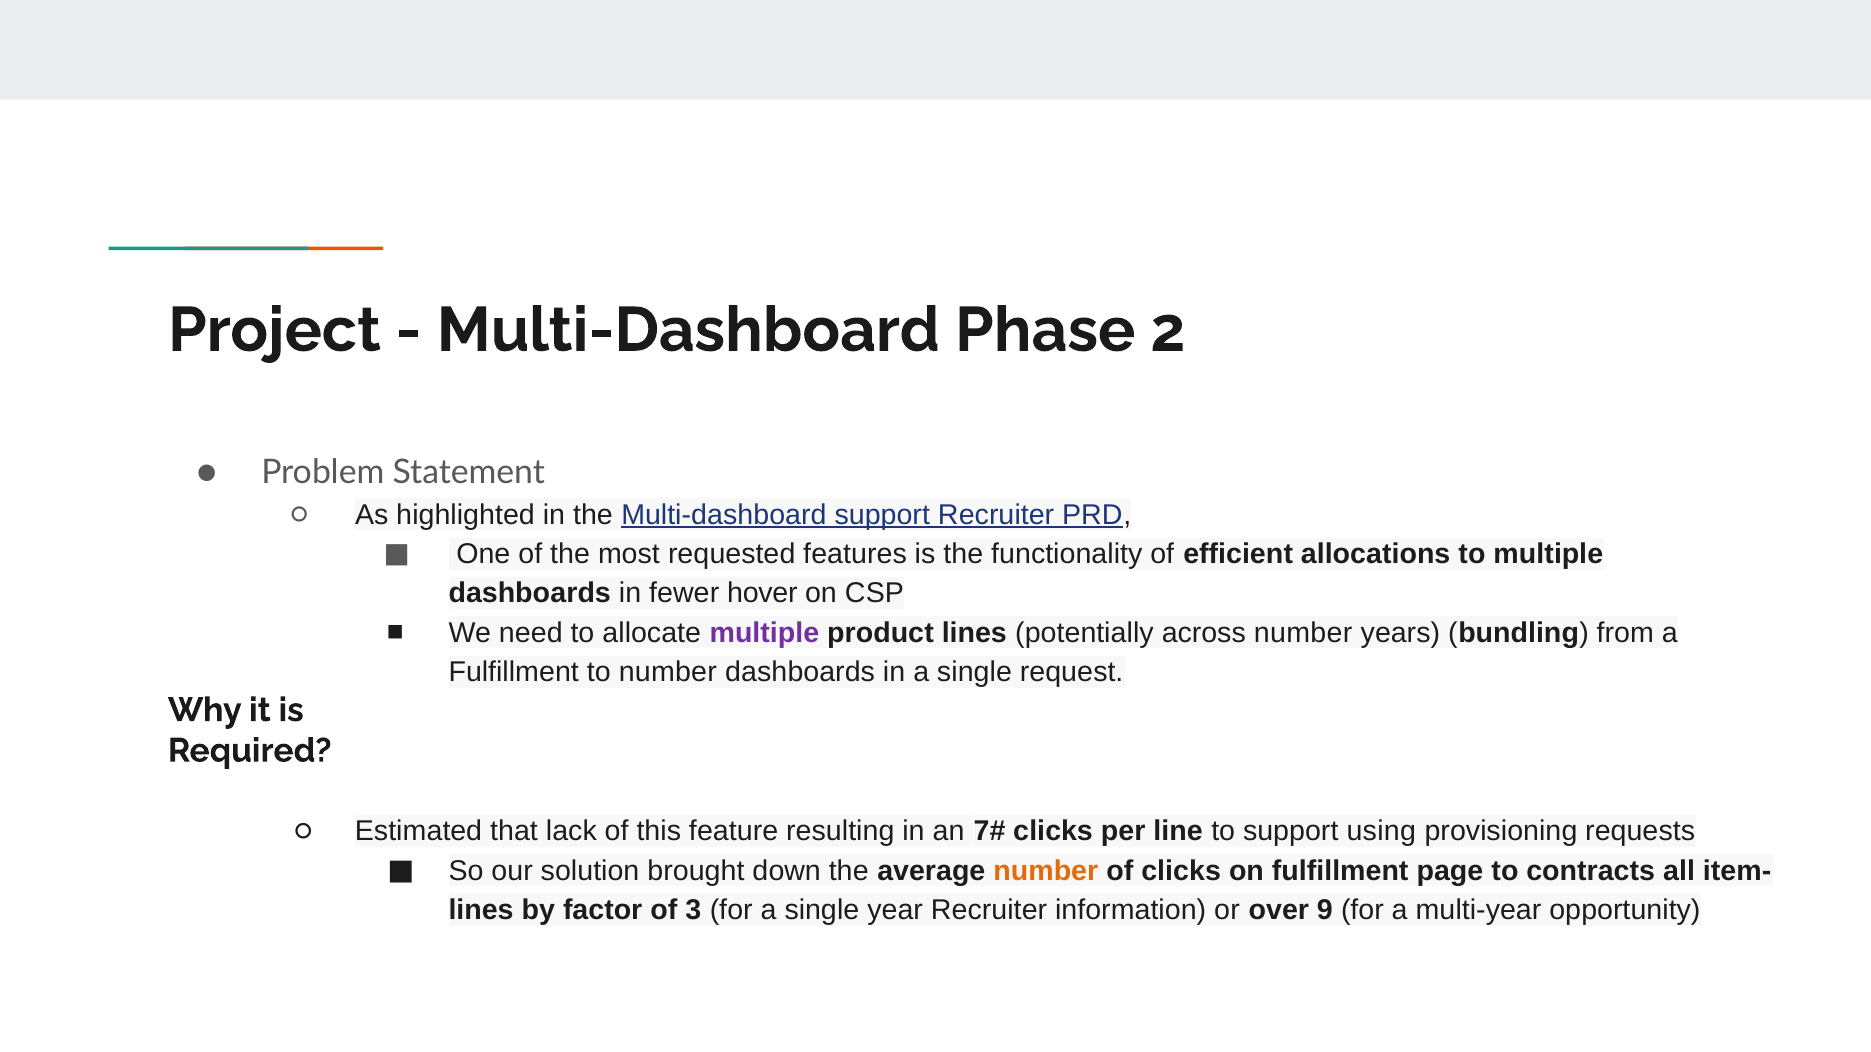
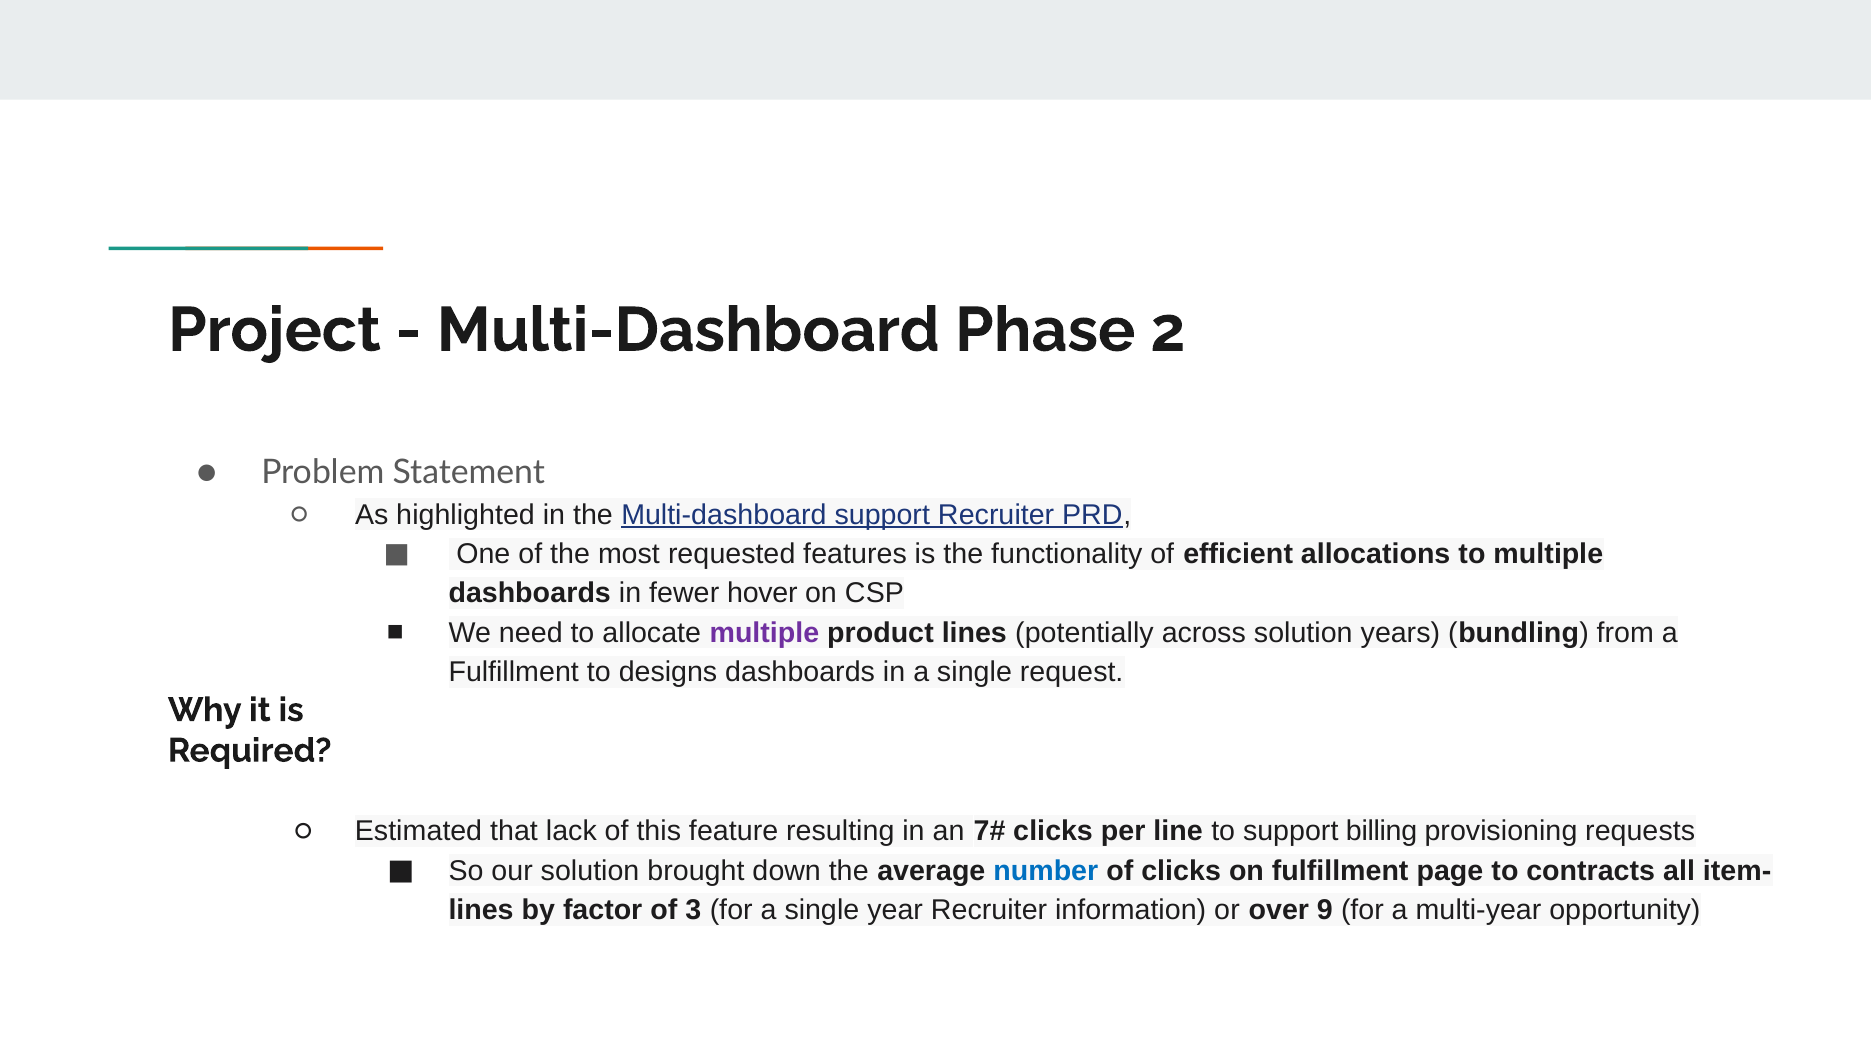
across number: number -> solution
to number: number -> designs
using: using -> billing
number at (1046, 871) colour: orange -> blue
